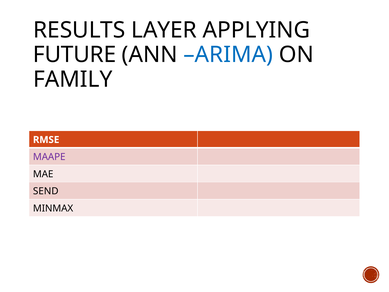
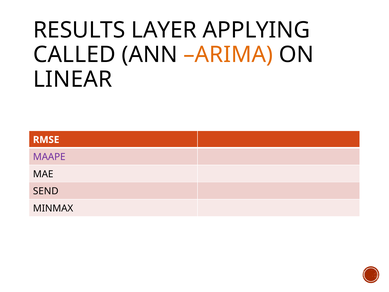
FUTURE: FUTURE -> CALLED
ARIMA colour: blue -> orange
FAMILY: FAMILY -> LINEAR
